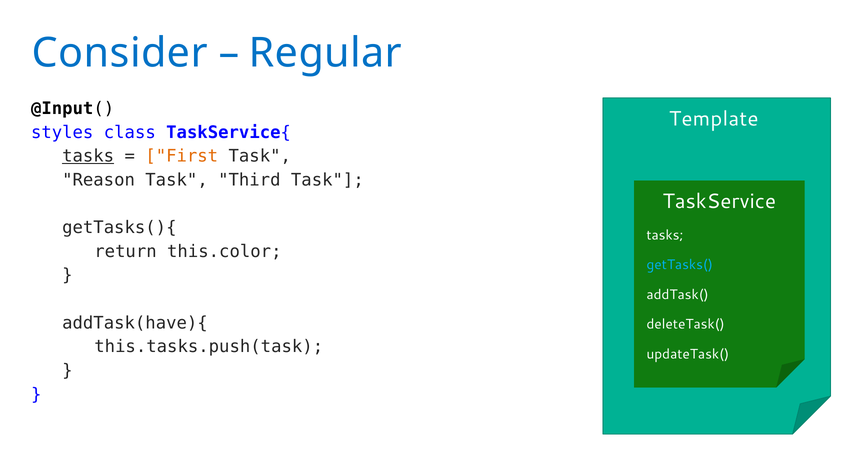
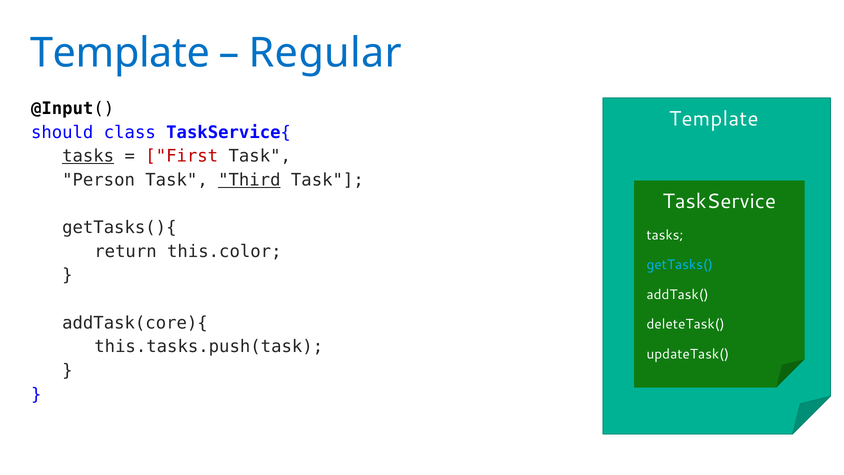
Consider at (120, 53): Consider -> Template
styles: styles -> should
First colour: orange -> red
Reason: Reason -> Person
Third underline: none -> present
addTask(have){: addTask(have){ -> addTask(core){
